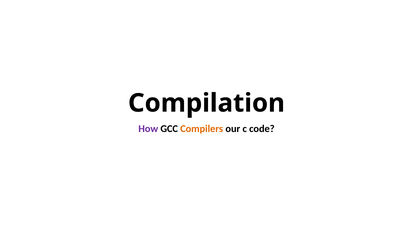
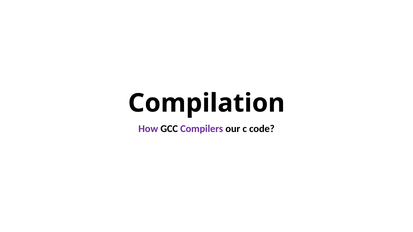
Compilers colour: orange -> purple
